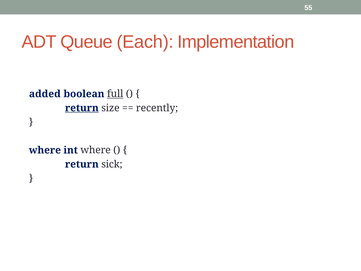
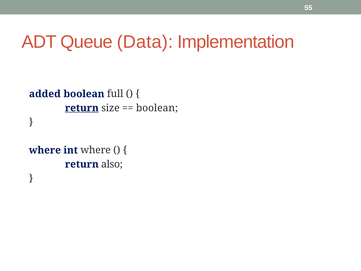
Each: Each -> Data
full underline: present -> none
recently at (157, 108): recently -> boolean
sick: sick -> also
